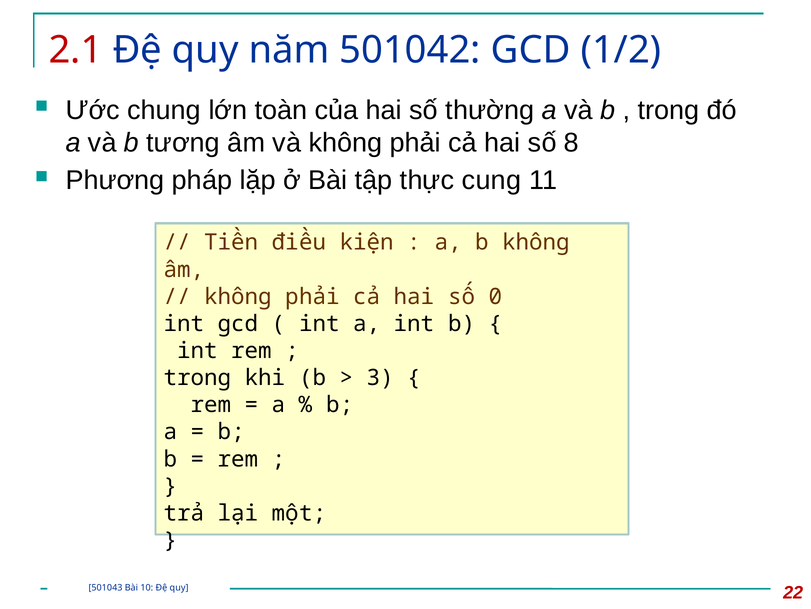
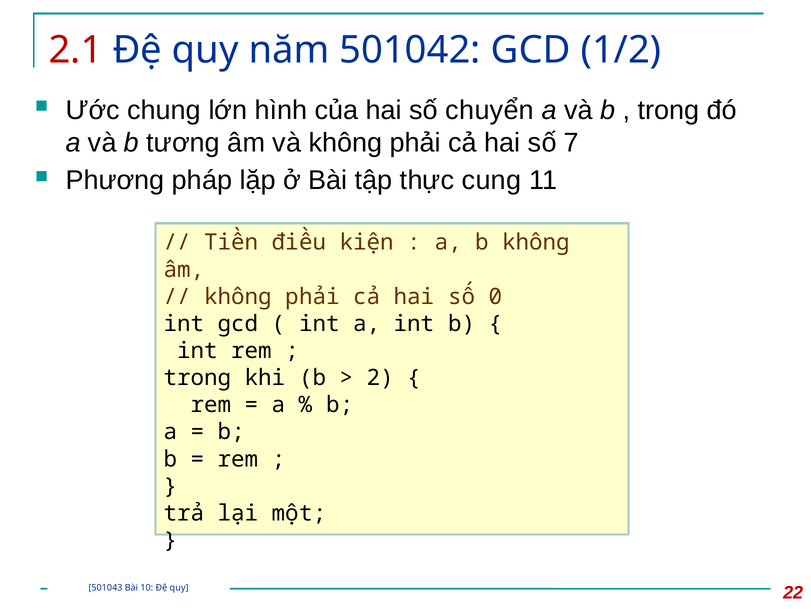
toàn: toàn -> hình
thường: thường -> chuyển
8: 8 -> 7
3: 3 -> 2
